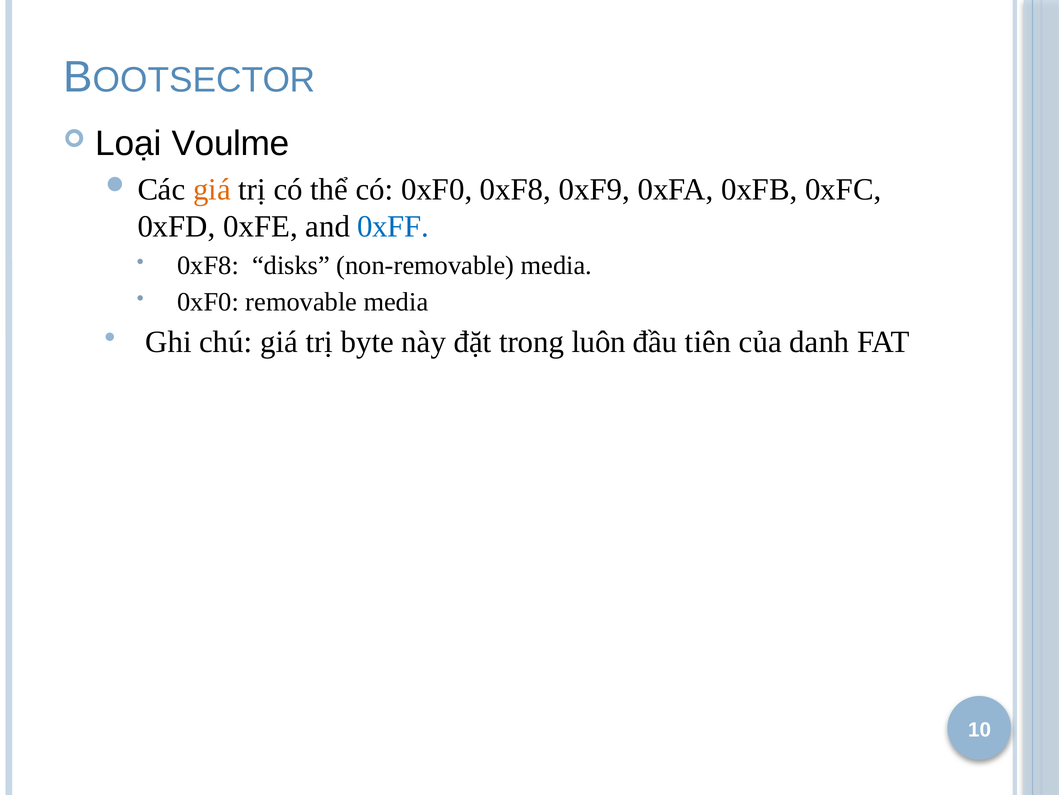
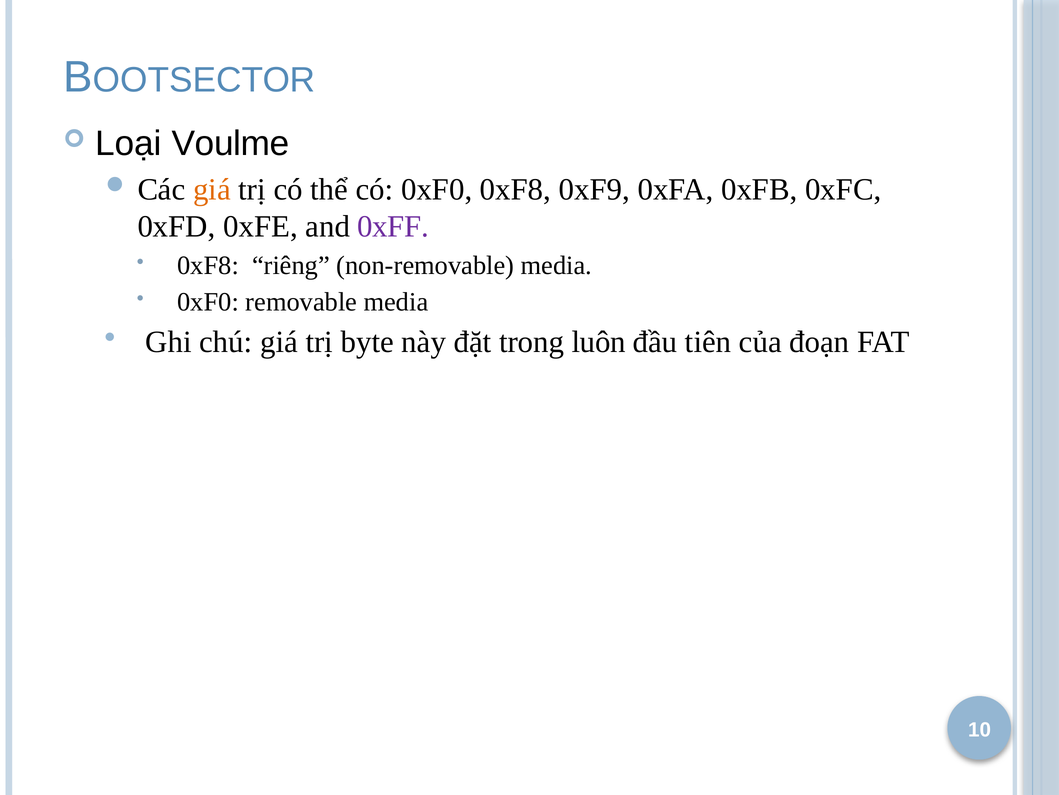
0xFF colour: blue -> purple
disks: disks -> riêng
danh: danh -> đoạn
